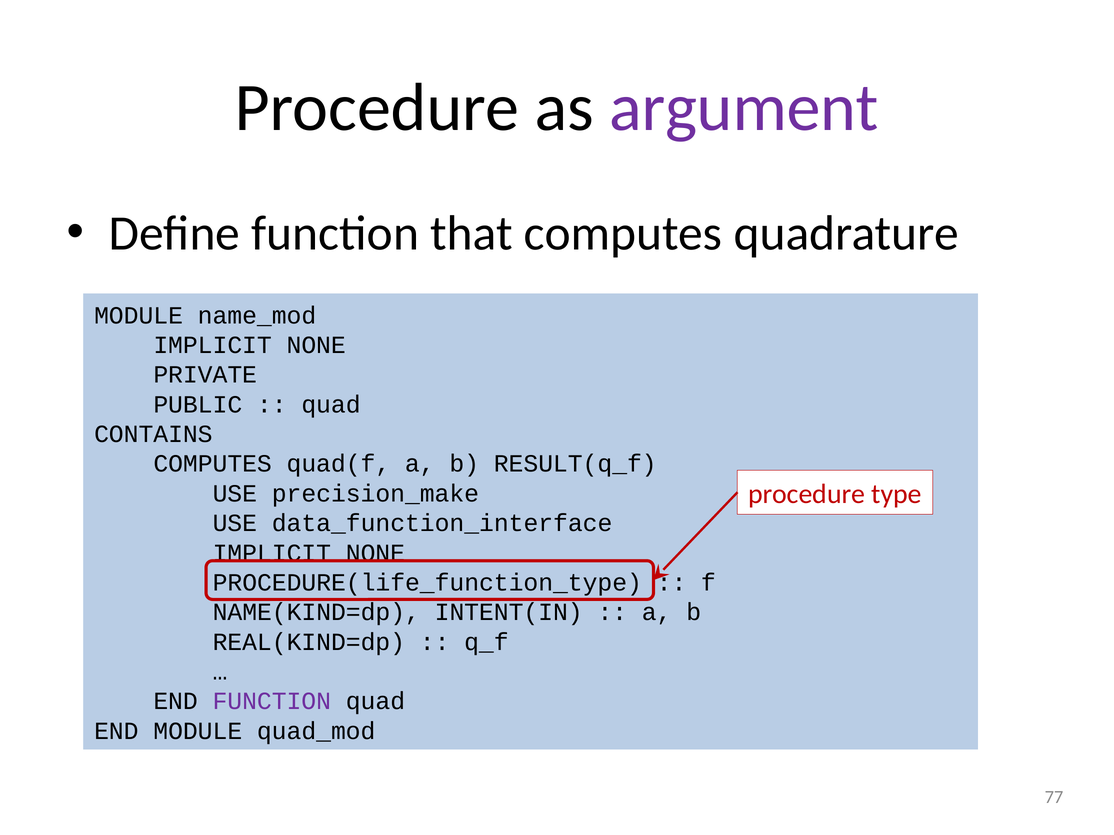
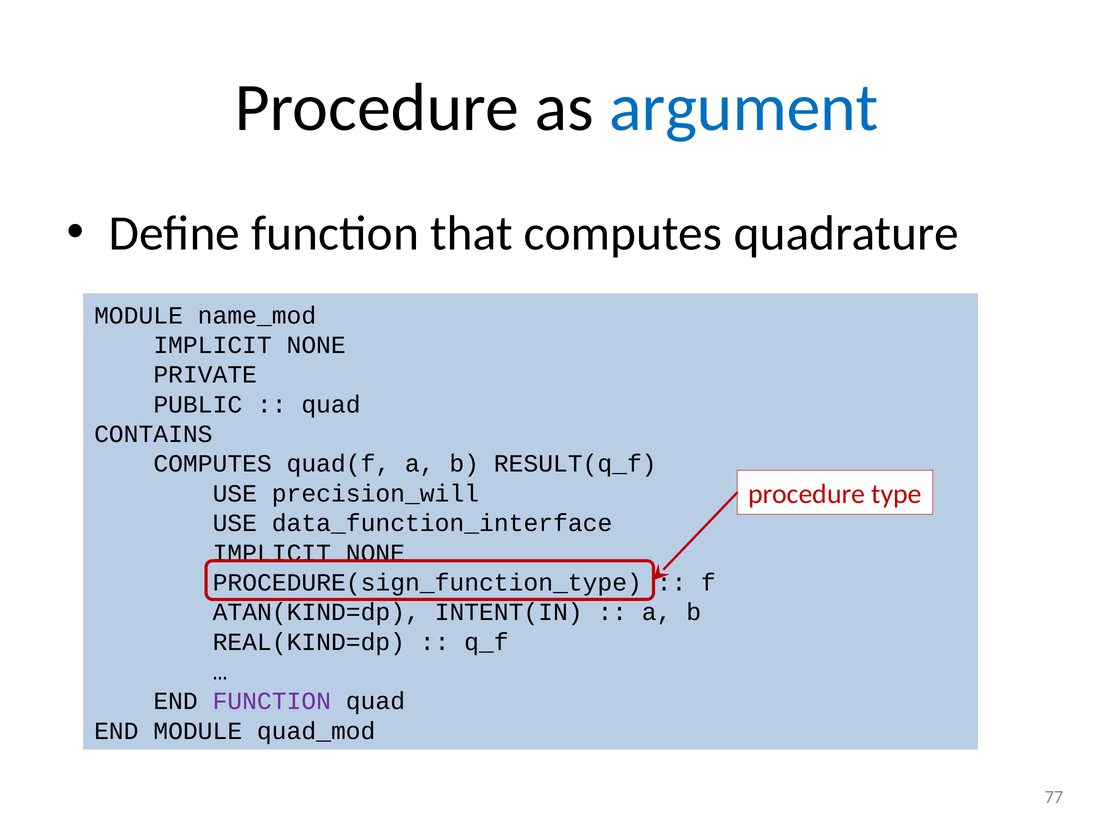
argument colour: purple -> blue
precision_make: precision_make -> precision_will
PROCEDURE(life_function_type: PROCEDURE(life_function_type -> PROCEDURE(sign_function_type
NAME(KIND=dp: NAME(KIND=dp -> ATAN(KIND=dp
